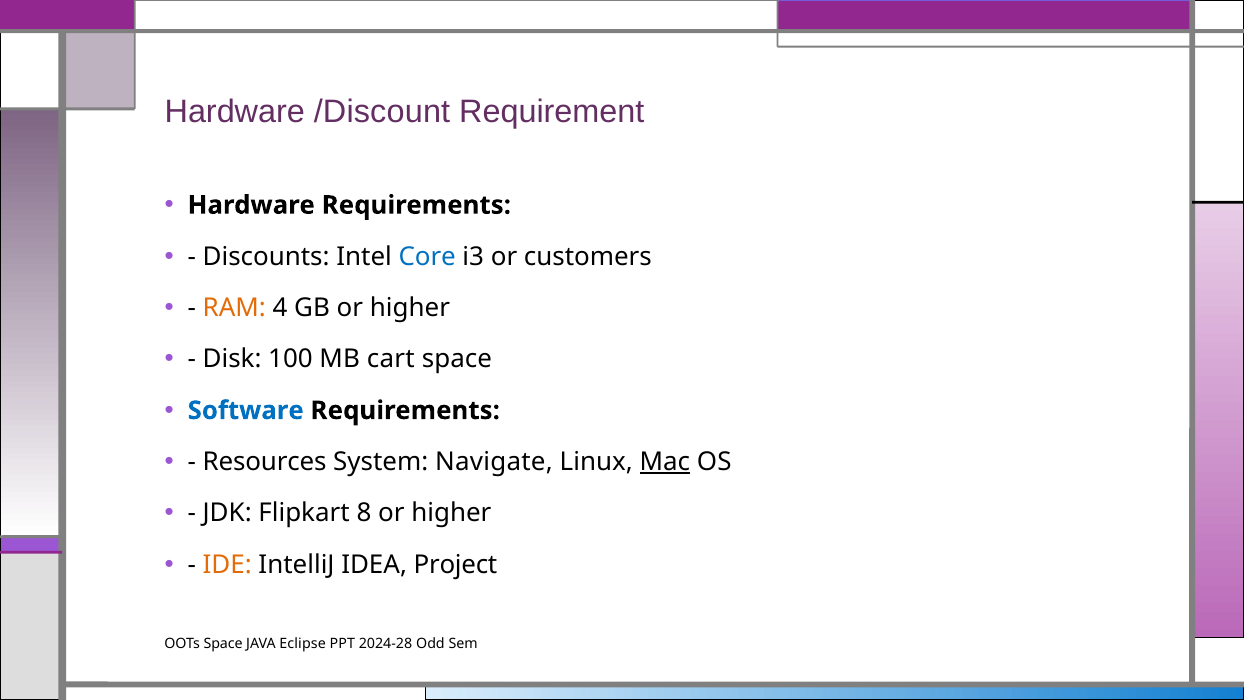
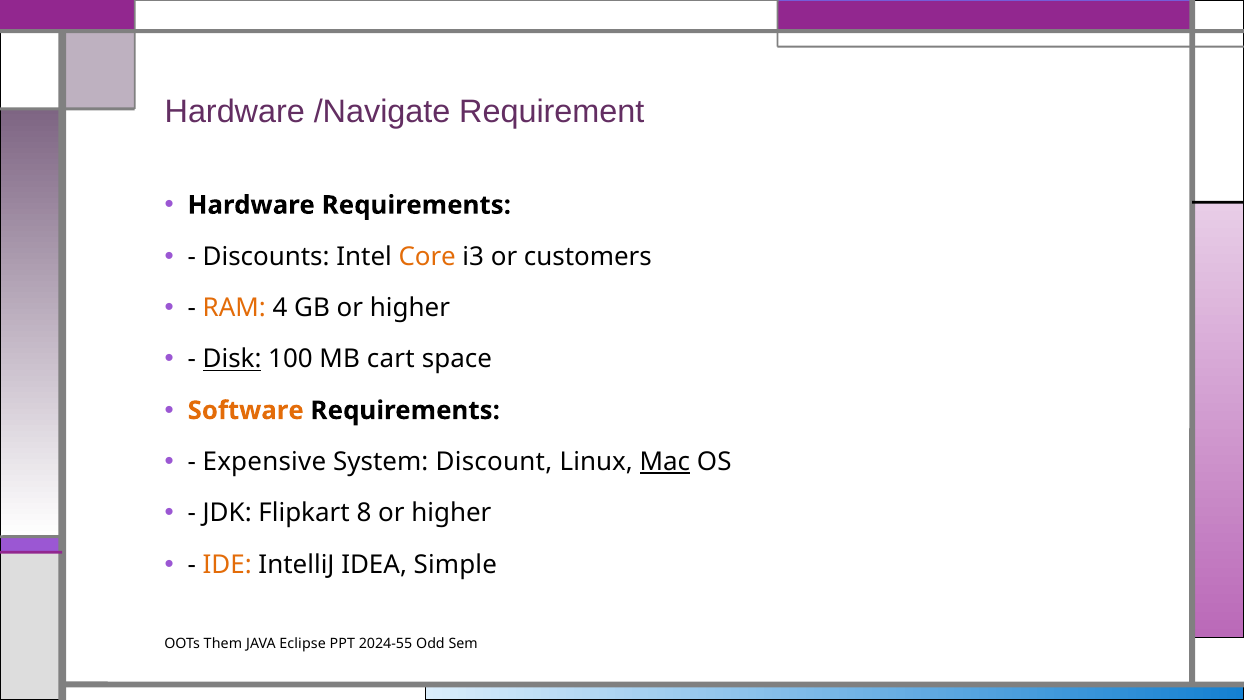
/Discount: /Discount -> /Navigate
Core colour: blue -> orange
Disk underline: none -> present
Software colour: blue -> orange
Resources: Resources -> Expensive
Navigate: Navigate -> Discount
Project: Project -> Simple
OOTs Space: Space -> Them
2024-28: 2024-28 -> 2024-55
